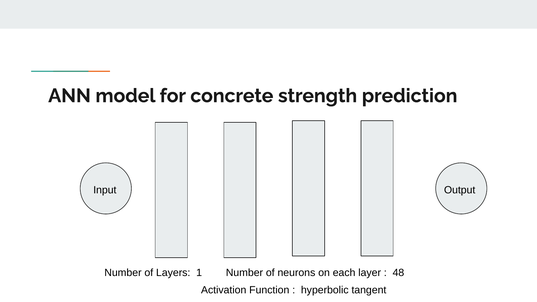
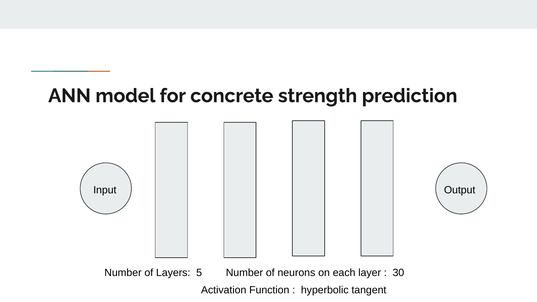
1: 1 -> 5
48: 48 -> 30
